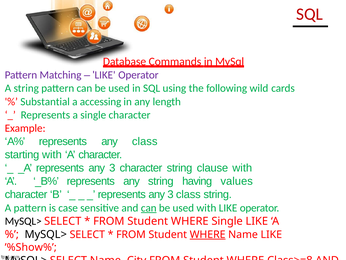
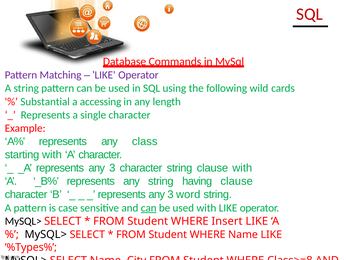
having values: values -> clause
3 class: class -> word
WHERE Single: Single -> Insert
WHERE at (208, 234) underline: present -> none
’%Show%: ’%Show% -> ’%Types%
